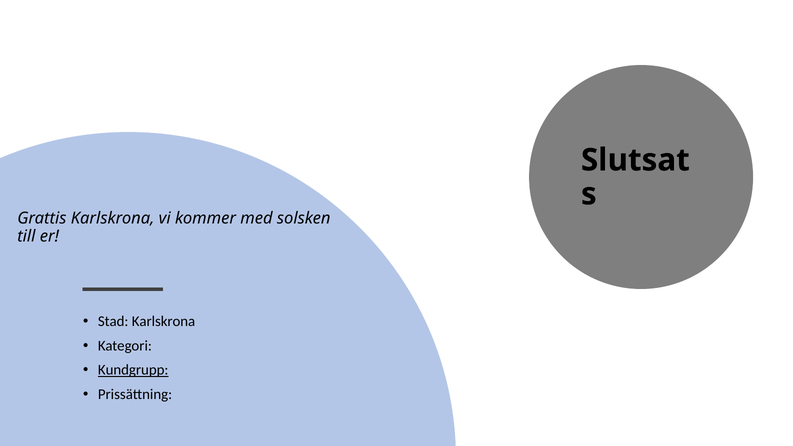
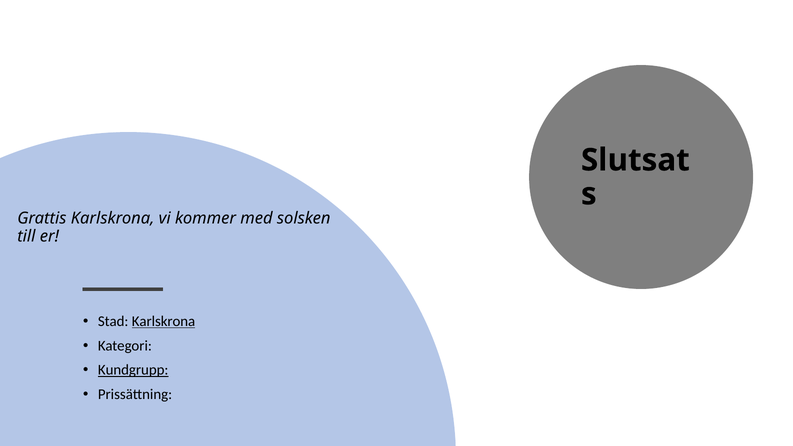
Karlskrona at (164, 321) underline: none -> present
